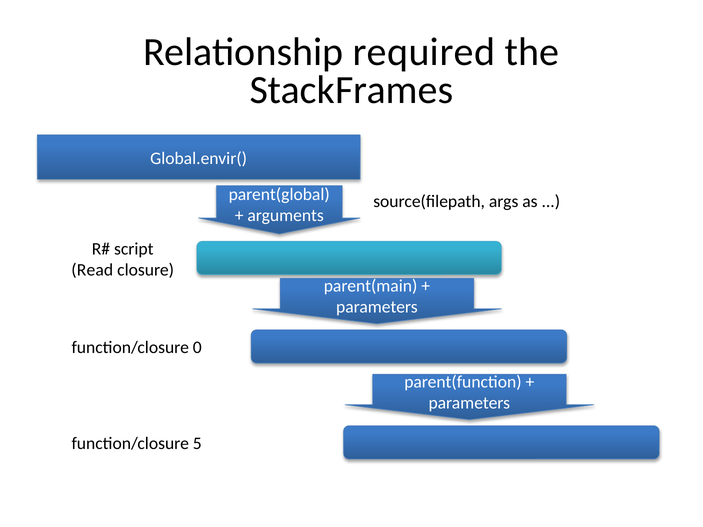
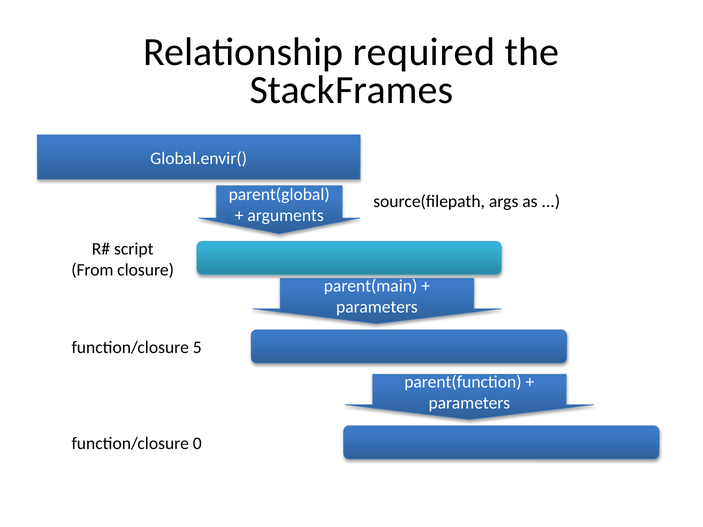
Read: Read -> From
0: 0 -> 5
5: 5 -> 0
